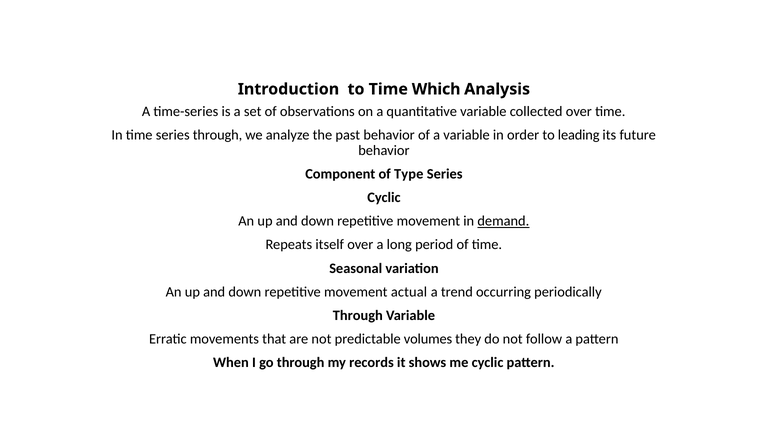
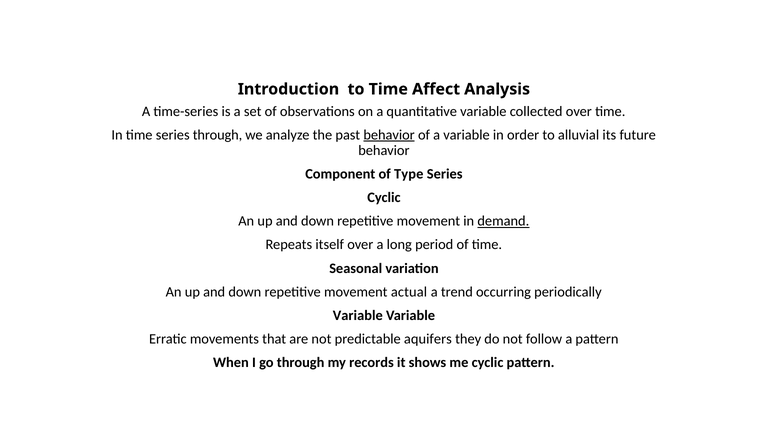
Which: Which -> Affect
behavior at (389, 135) underline: none -> present
leading: leading -> alluvial
Through at (358, 315): Through -> Variable
volumes: volumes -> aquifers
